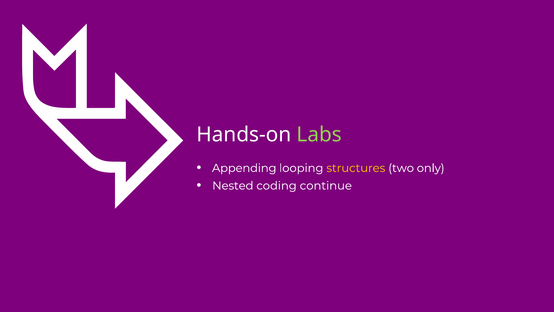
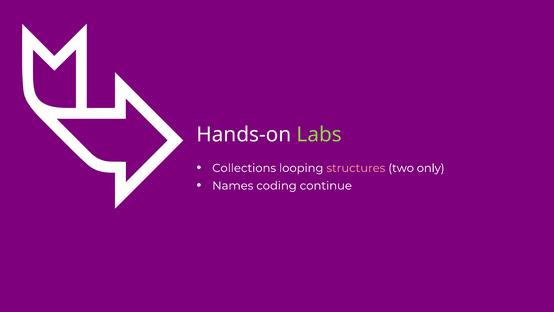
Appending: Appending -> Collections
structures colour: yellow -> pink
Nested: Nested -> Names
